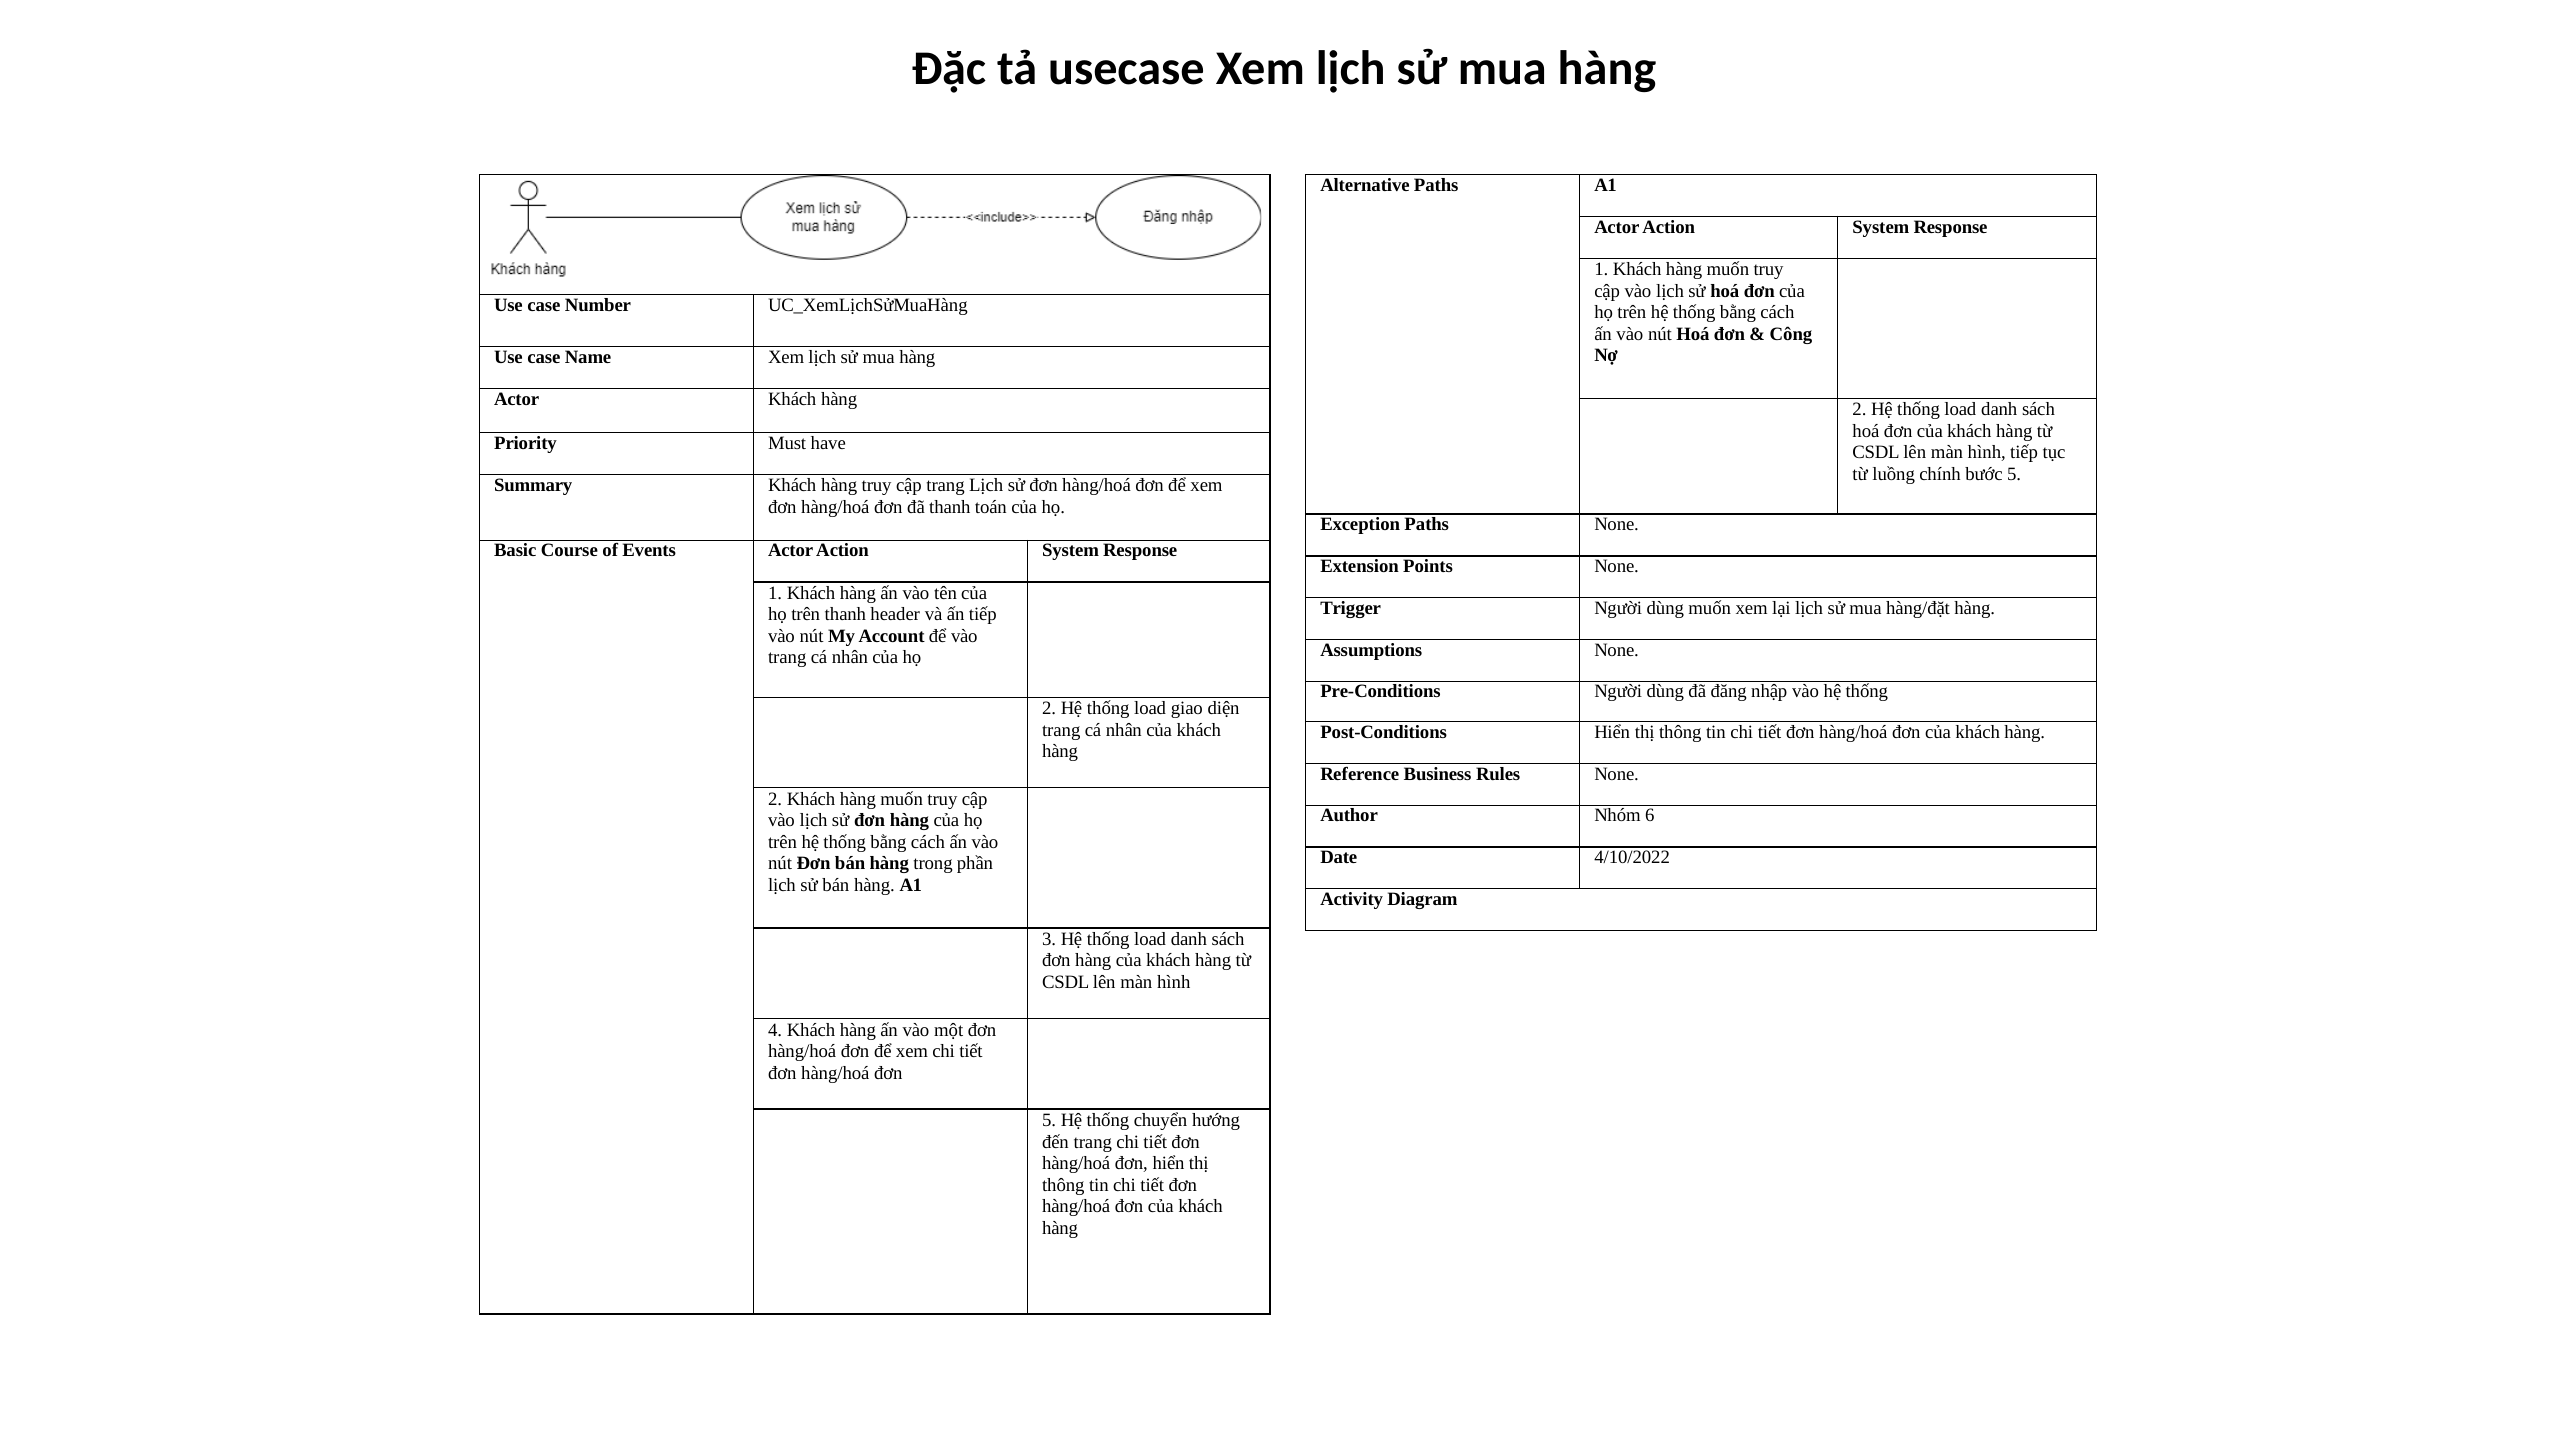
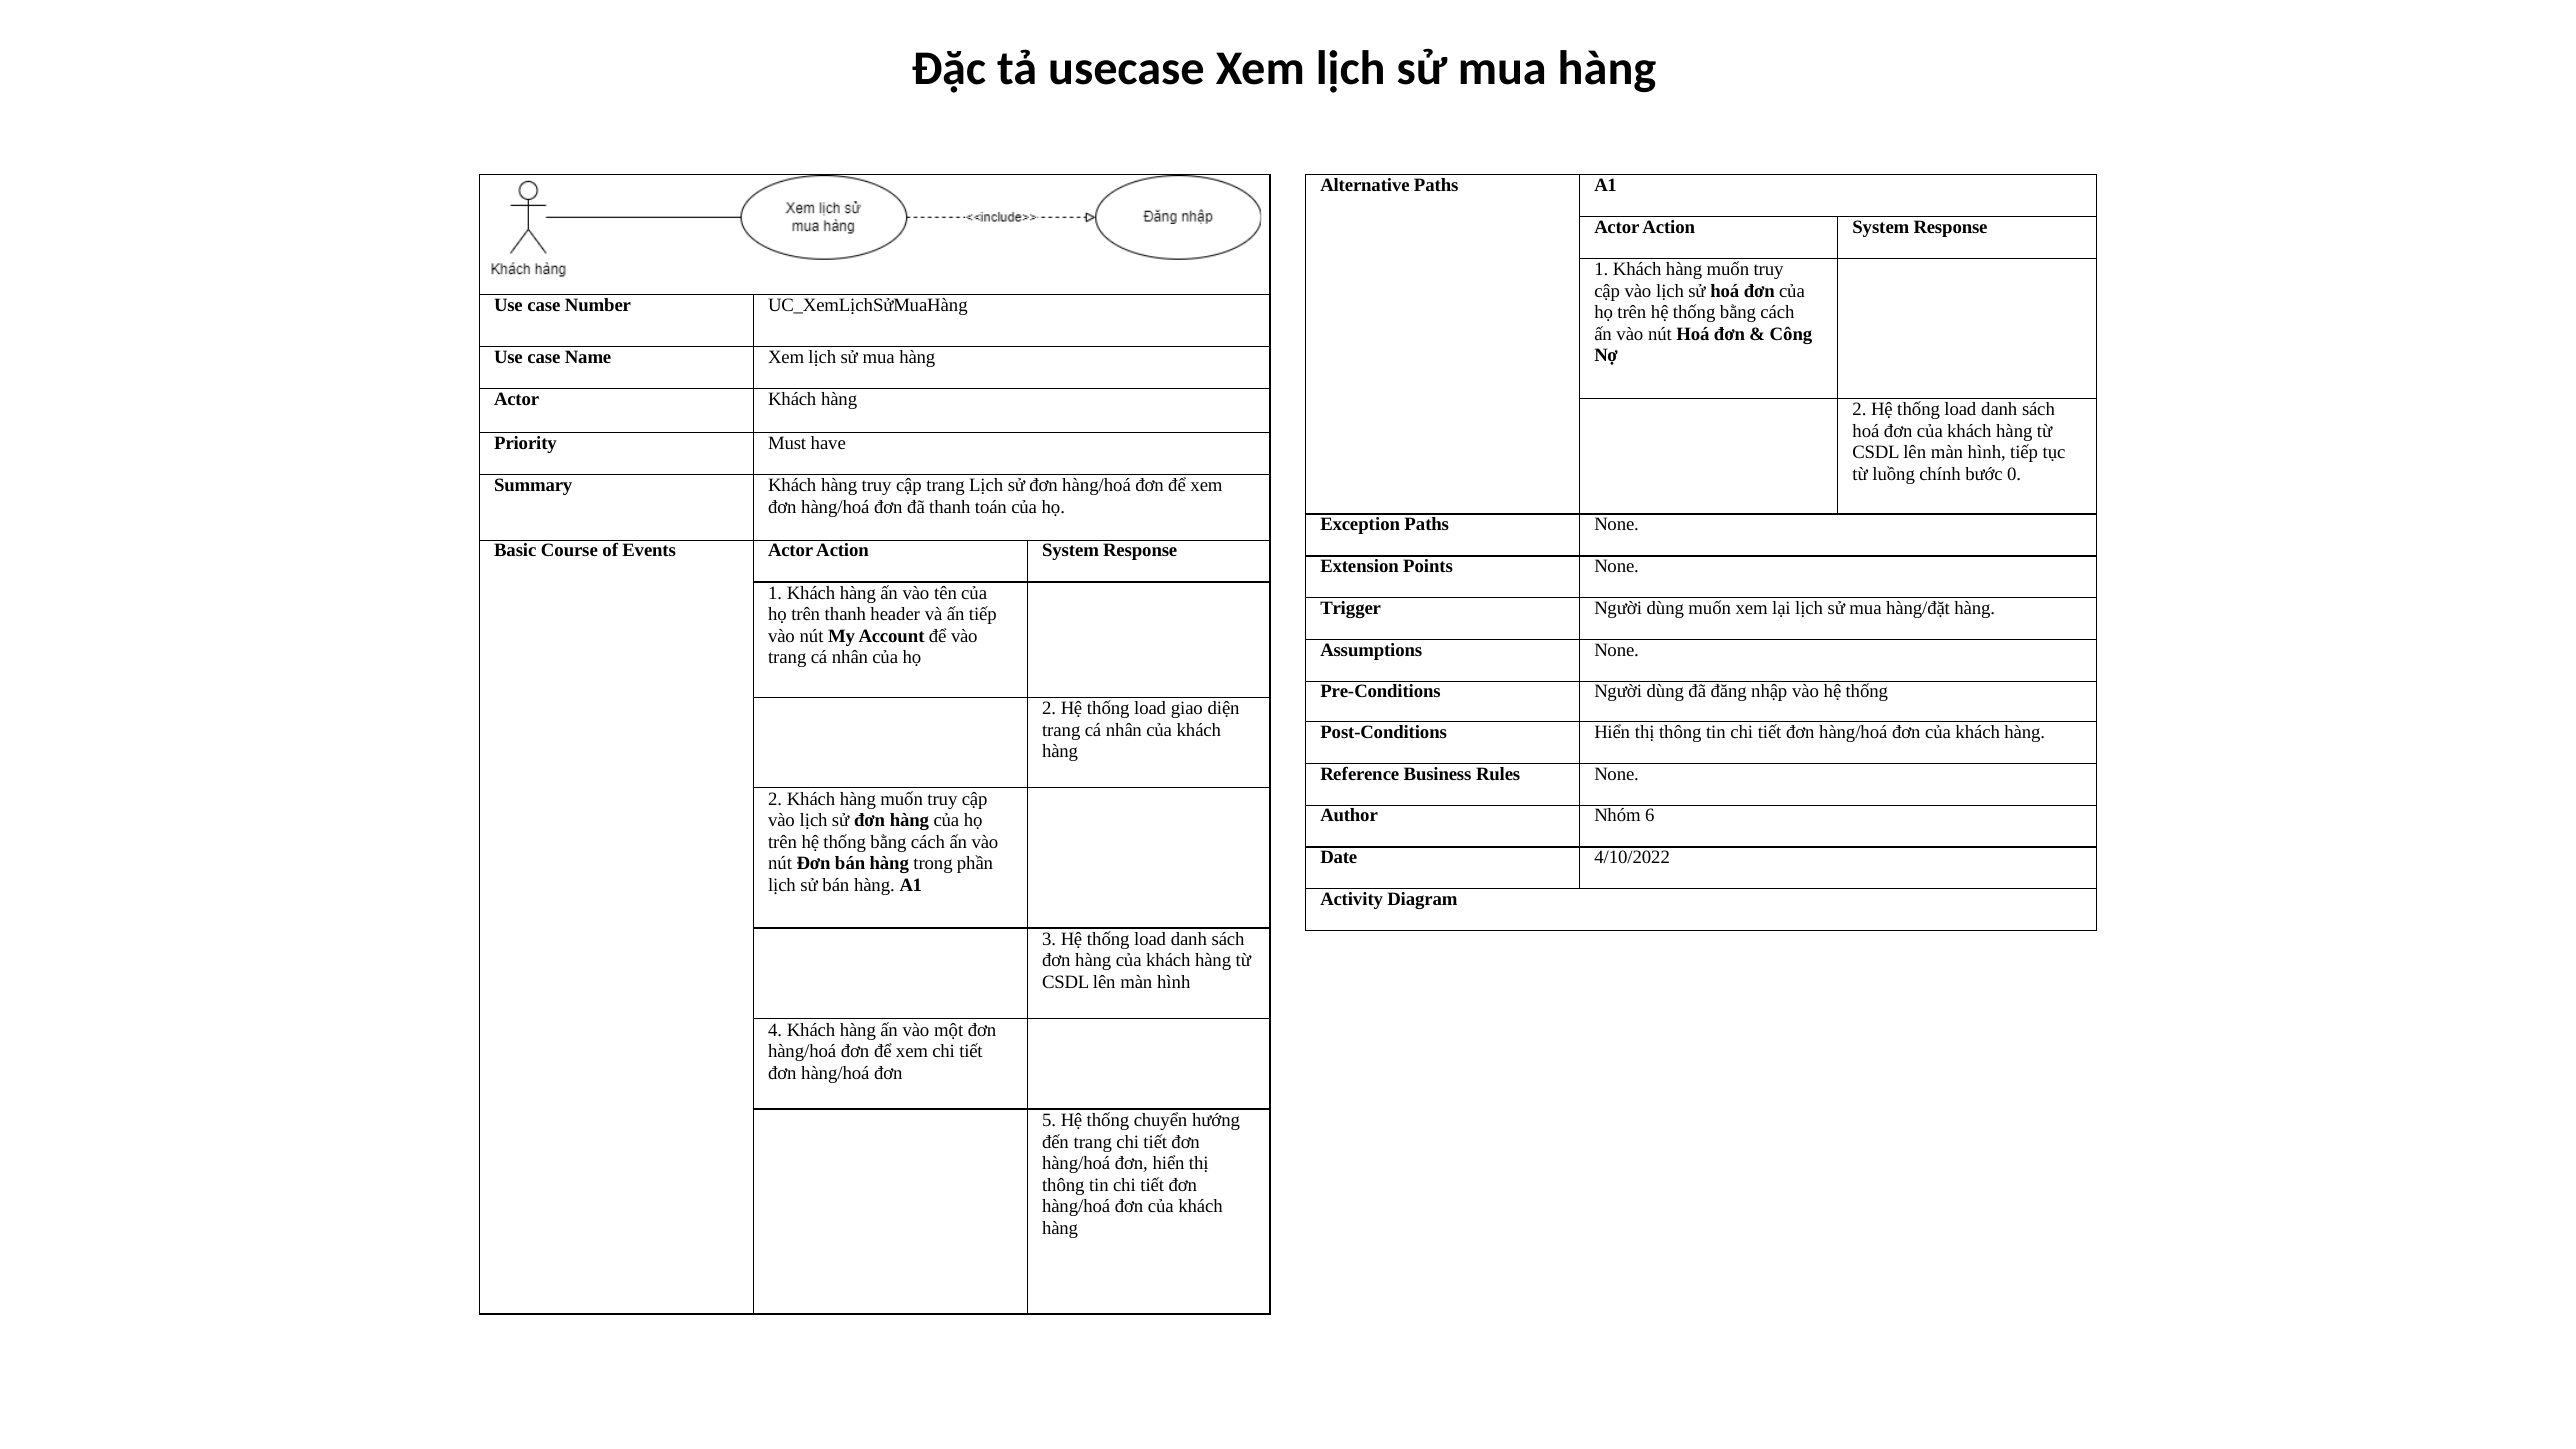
bước 5: 5 -> 0
